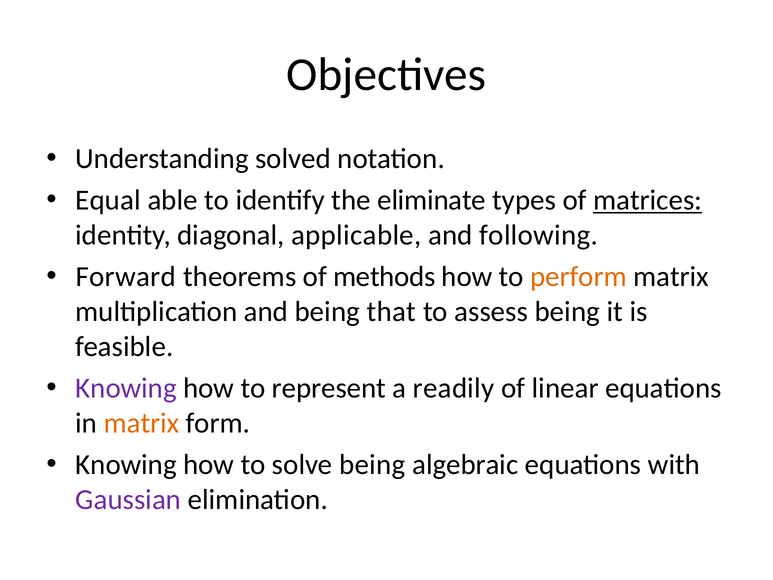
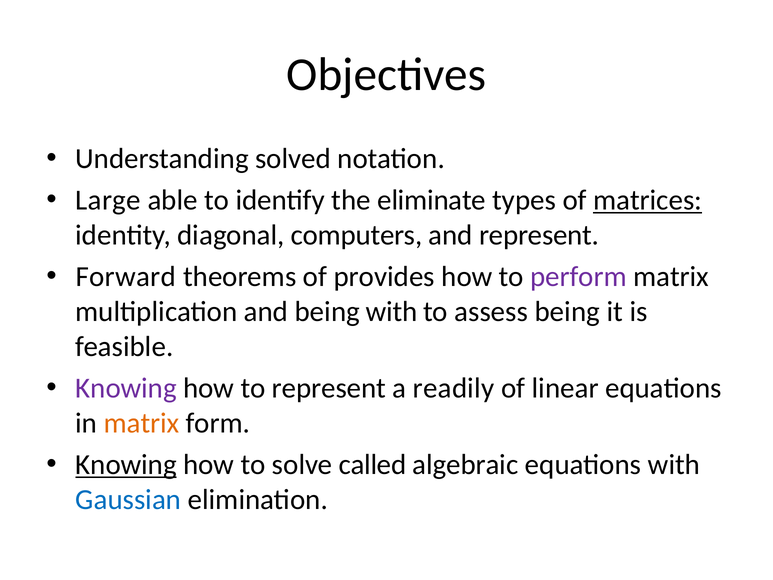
Equal: Equal -> Large
applicable: applicable -> computers
and following: following -> represent
methods: methods -> provides
perform colour: orange -> purple
being that: that -> with
Knowing at (126, 465) underline: none -> present
solve being: being -> called
Gaussian colour: purple -> blue
